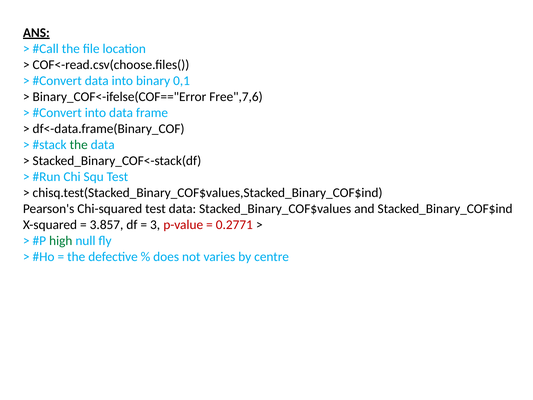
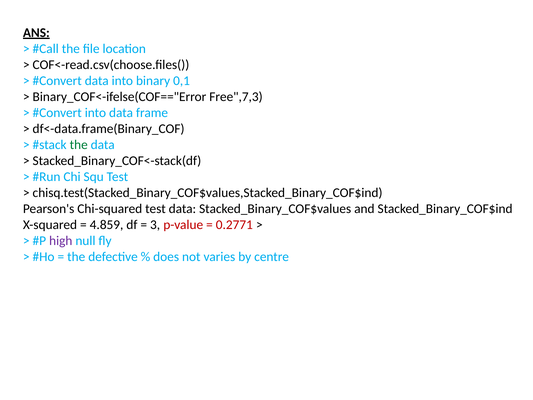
Free",7,6: Free",7,6 -> Free",7,3
3.857: 3.857 -> 4.859
high colour: green -> purple
